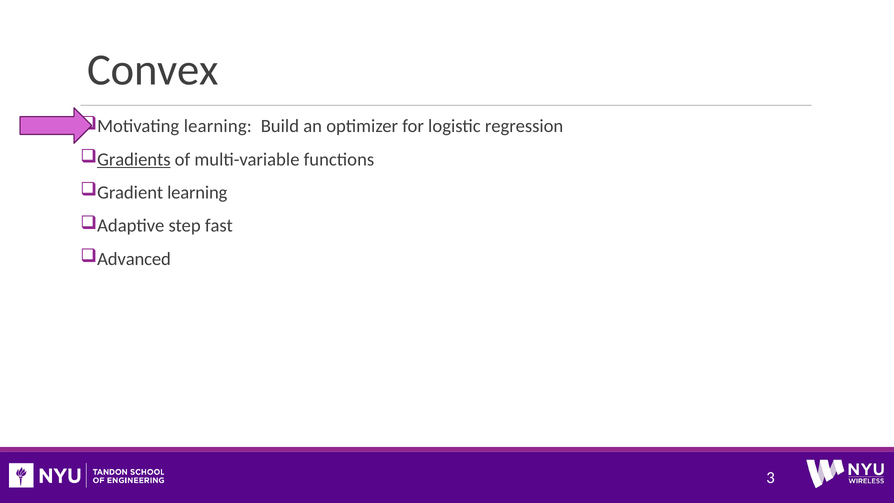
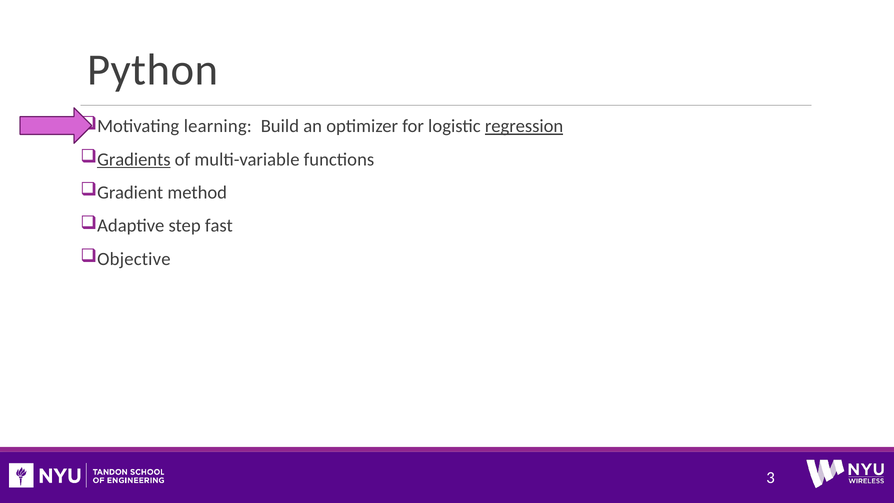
Convex: Convex -> Python
regression underline: none -> present
Gradient learning: learning -> method
Advanced: Advanced -> Objective
